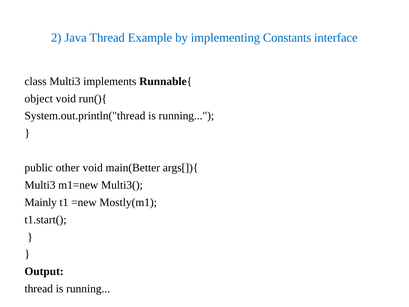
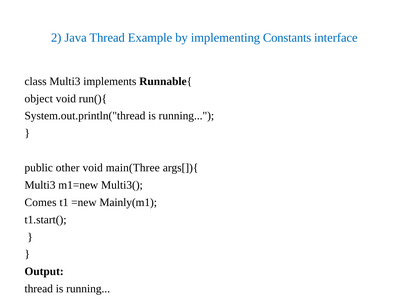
main(Better: main(Better -> main(Three
Mainly: Mainly -> Comes
Mostly(m1: Mostly(m1 -> Mainly(m1
